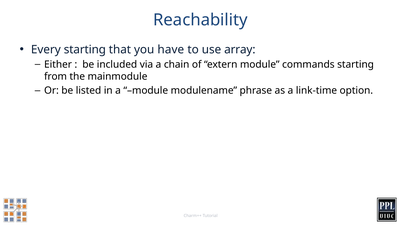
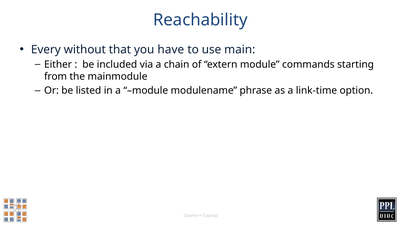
Every starting: starting -> without
array: array -> main
